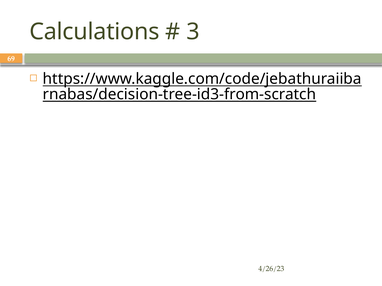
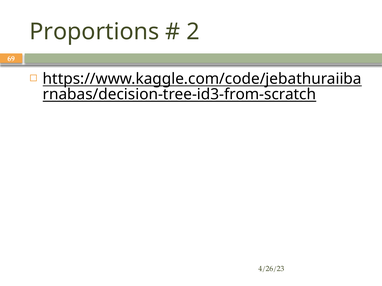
Calculations: Calculations -> Proportions
3: 3 -> 2
